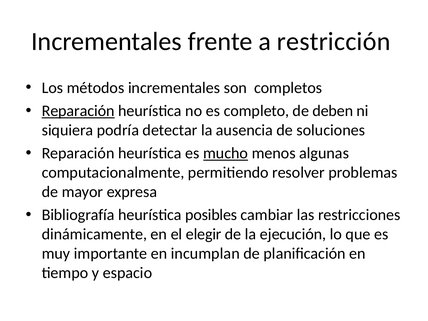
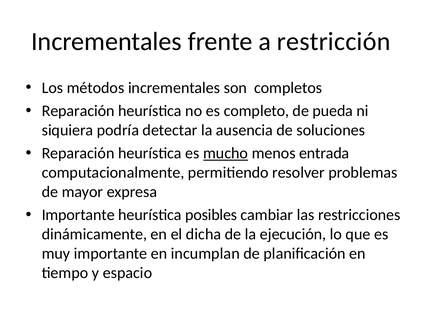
Reparación at (78, 111) underline: present -> none
deben: deben -> pueda
algunas: algunas -> entrada
Bibliografía at (78, 215): Bibliografía -> Importante
elegir: elegir -> dicha
